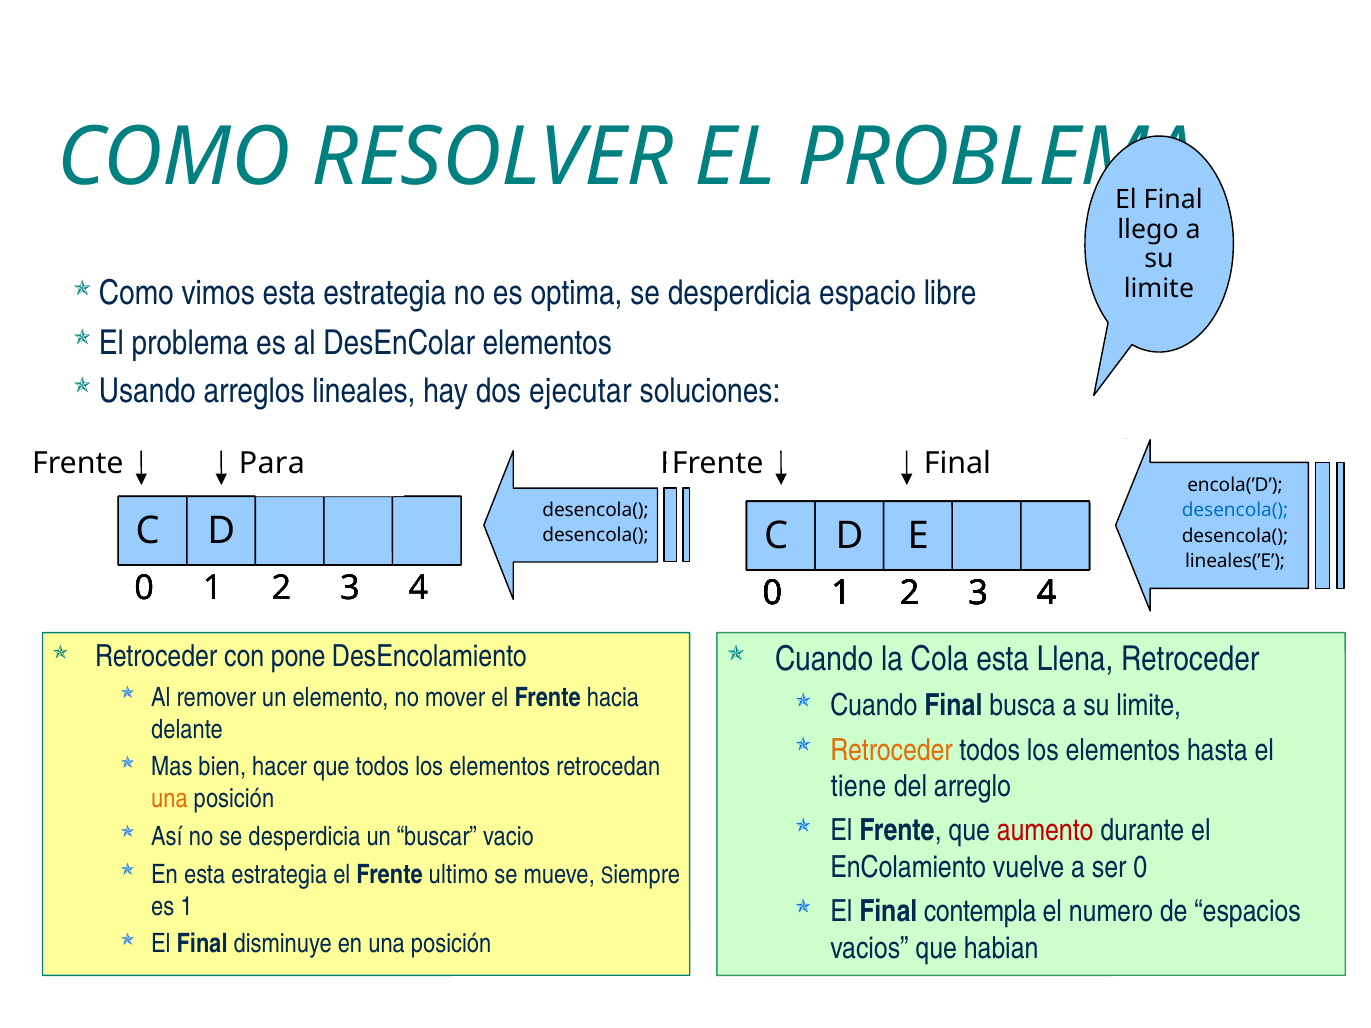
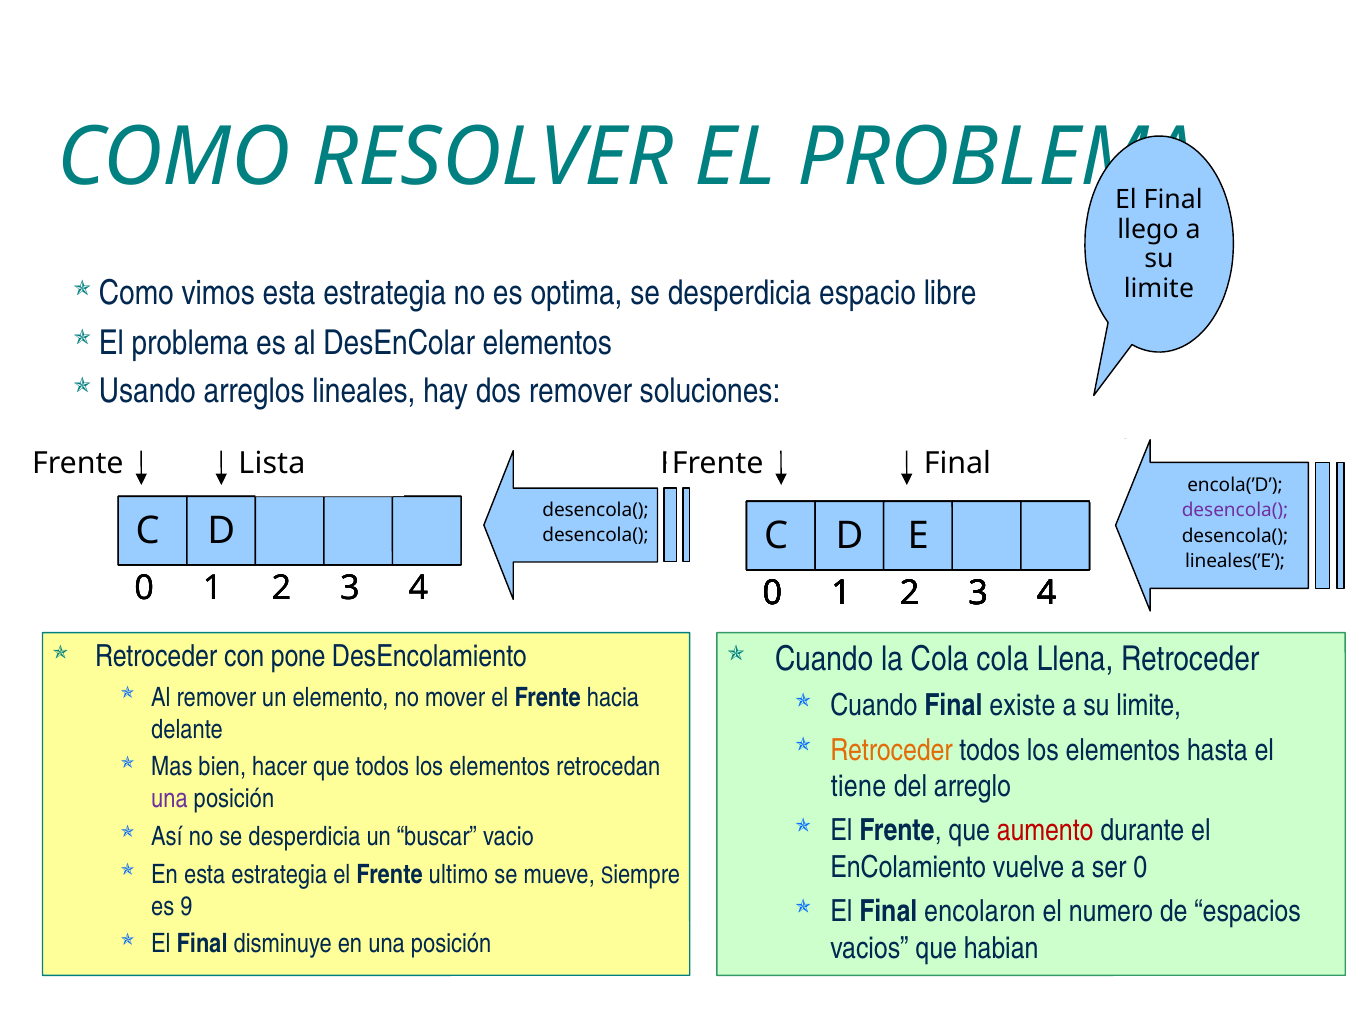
dos ejecutar: ejecutar -> remover
Para: Para -> Lista
desencola( at (1235, 511) colour: blue -> purple
Cola esta: esta -> cola
busca: busca -> existe
una at (169, 799) colour: orange -> purple
es 1: 1 -> 9
contempla: contempla -> encolaron
